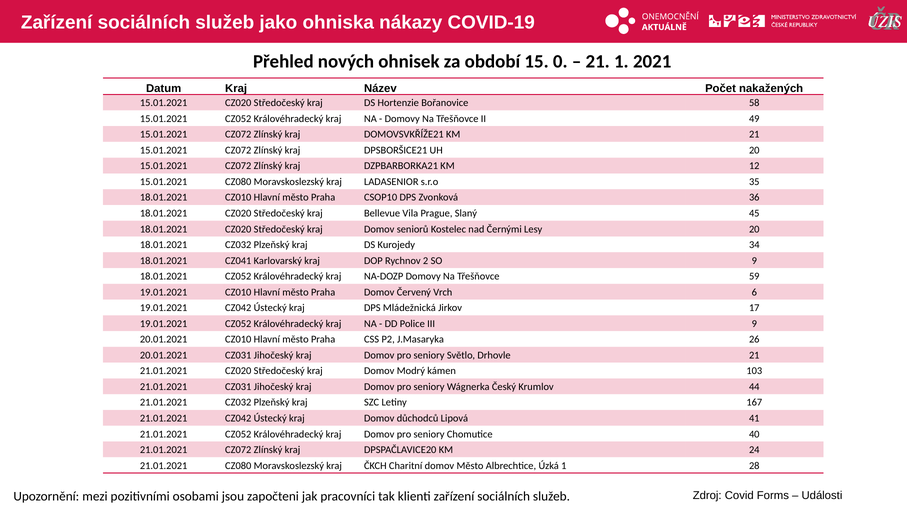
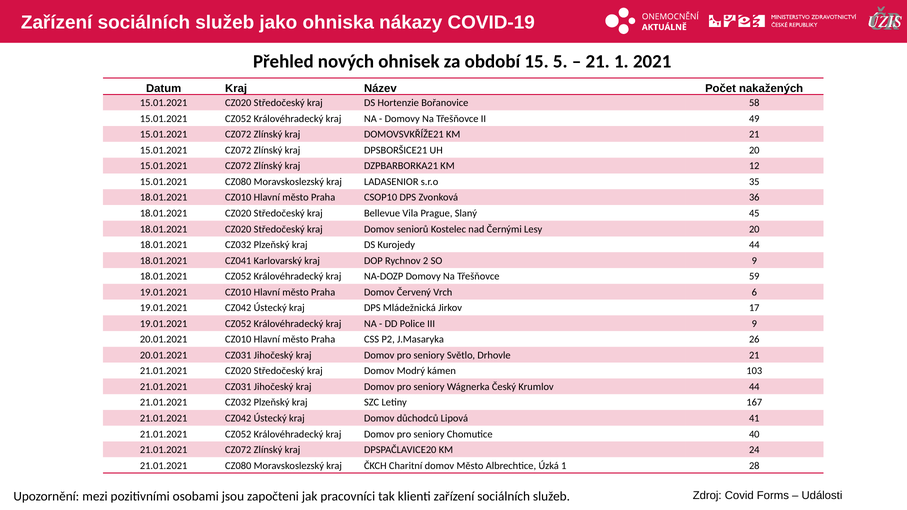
0: 0 -> 5
Kurojedy 34: 34 -> 44
